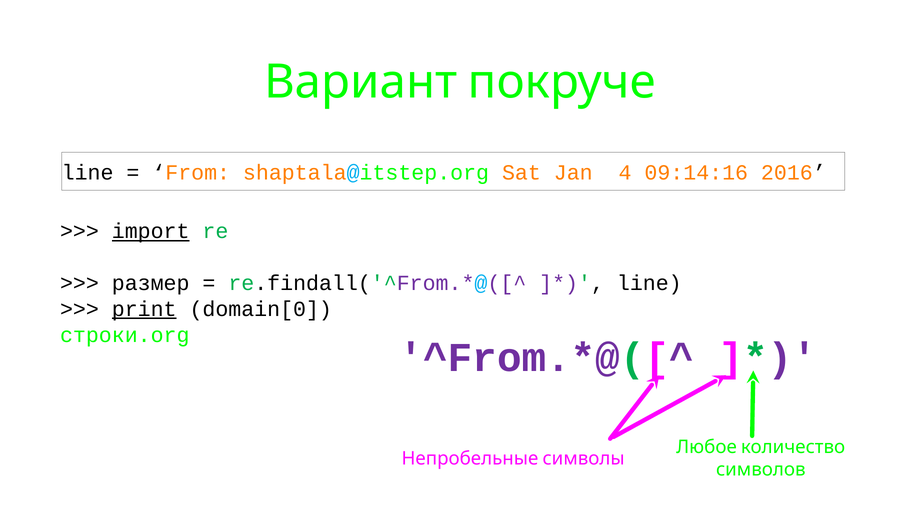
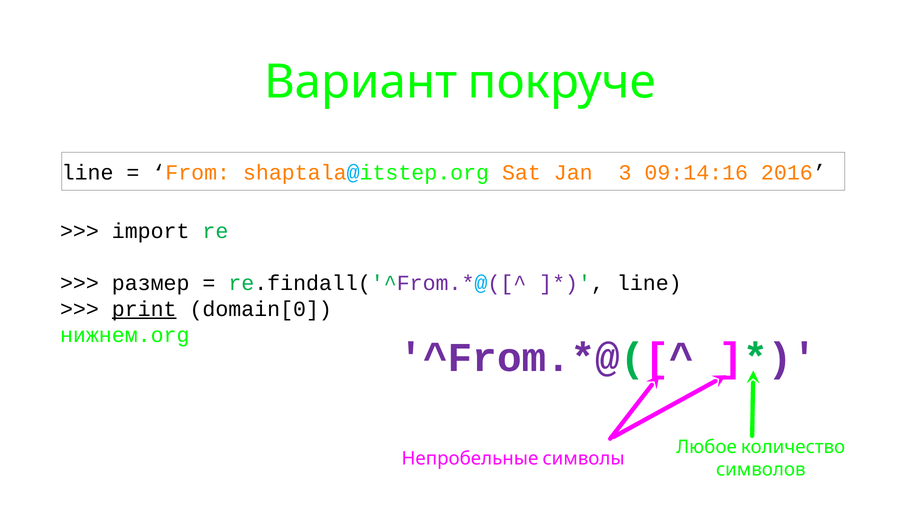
4: 4 -> 3
import underline: present -> none
строки.org: строки.org -> нижнем.org
